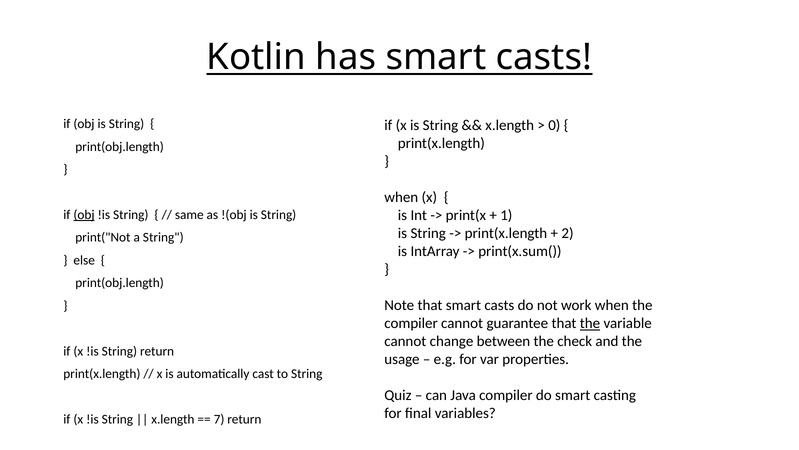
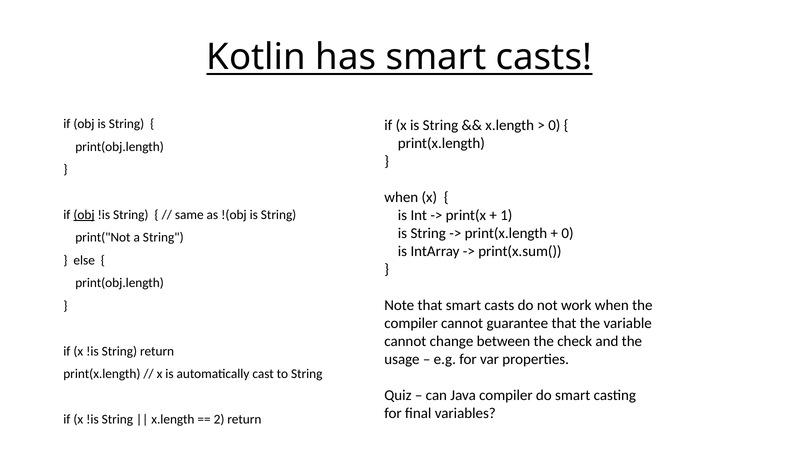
2 at (567, 233): 2 -> 0
the at (590, 323) underline: present -> none
7: 7 -> 2
